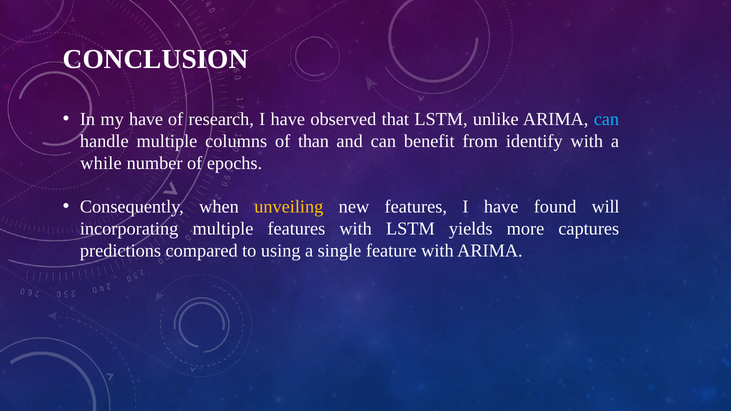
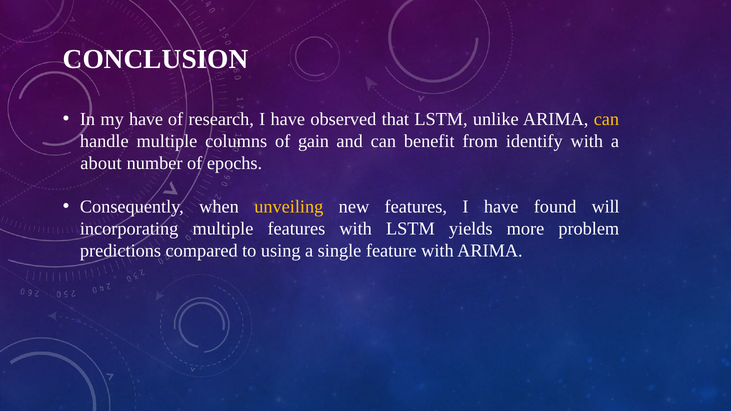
can at (606, 119) colour: light blue -> yellow
than: than -> gain
while: while -> about
captures: captures -> problem
